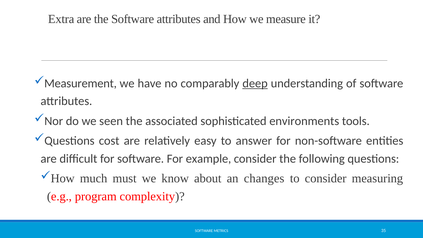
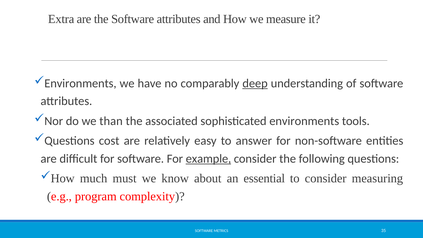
Measurement at (80, 83): Measurement -> Environments
seen: seen -> than
example underline: none -> present
changes: changes -> essential
